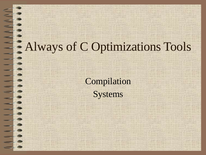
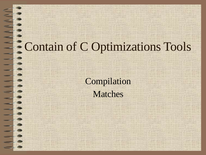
Always: Always -> Contain
Systems: Systems -> Matches
